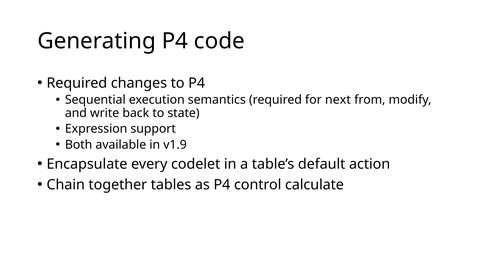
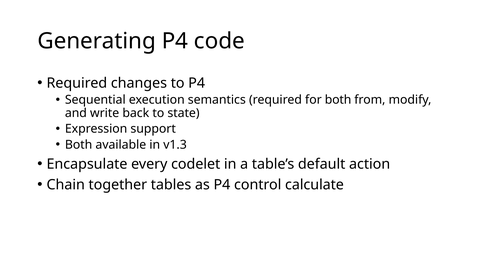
for next: next -> both
v1.9: v1.9 -> v1.3
